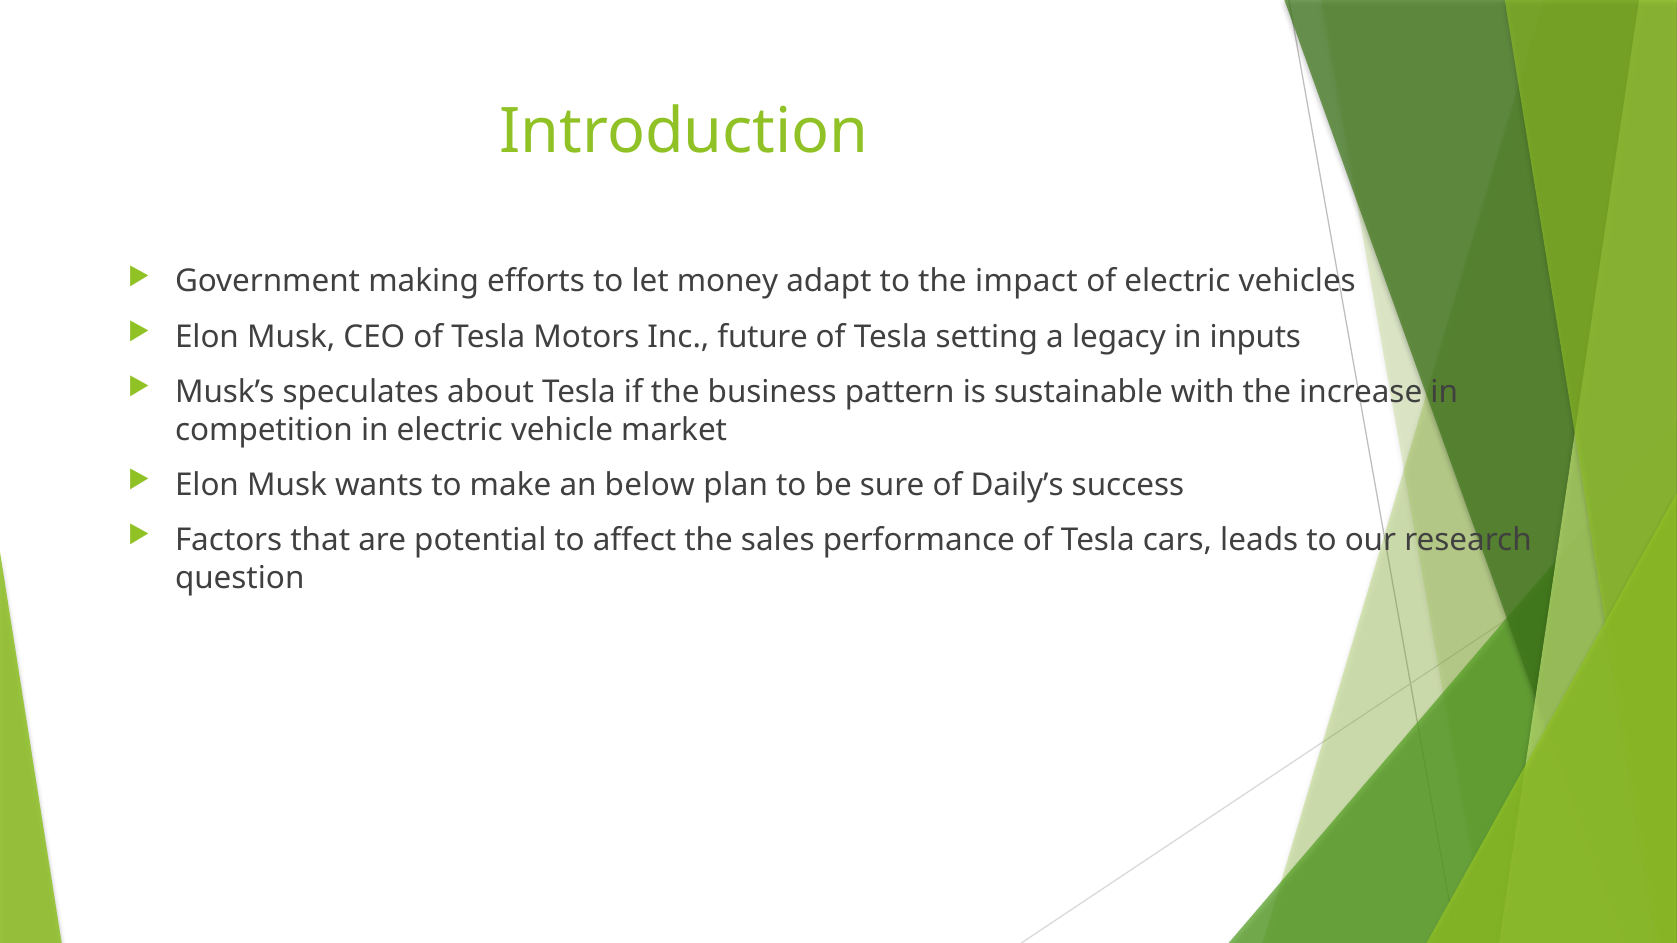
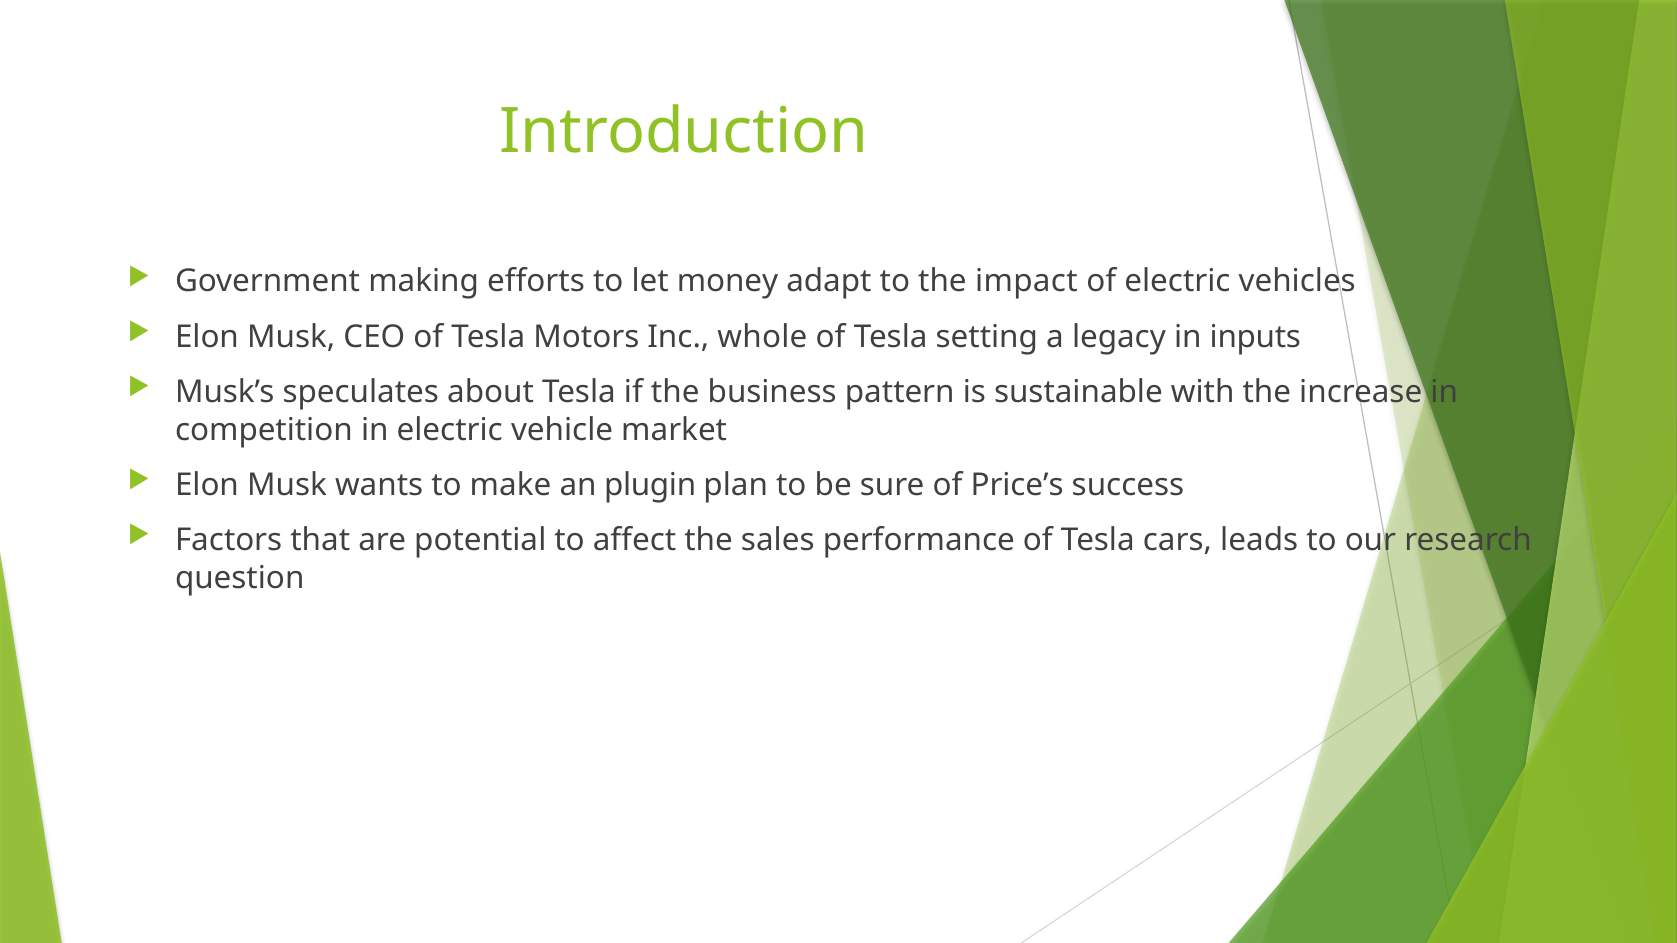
future: future -> whole
below: below -> plugin
Daily’s: Daily’s -> Price’s
